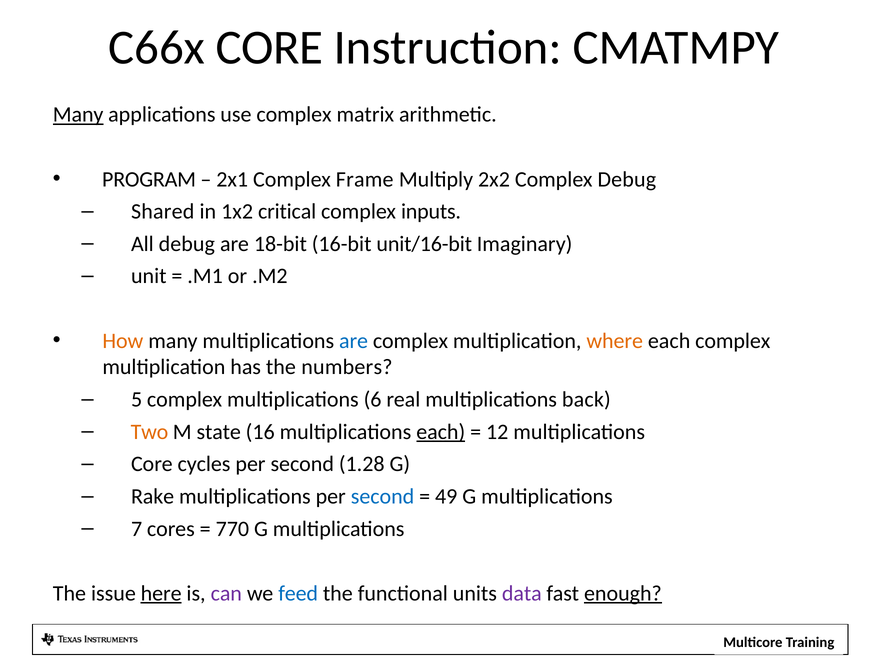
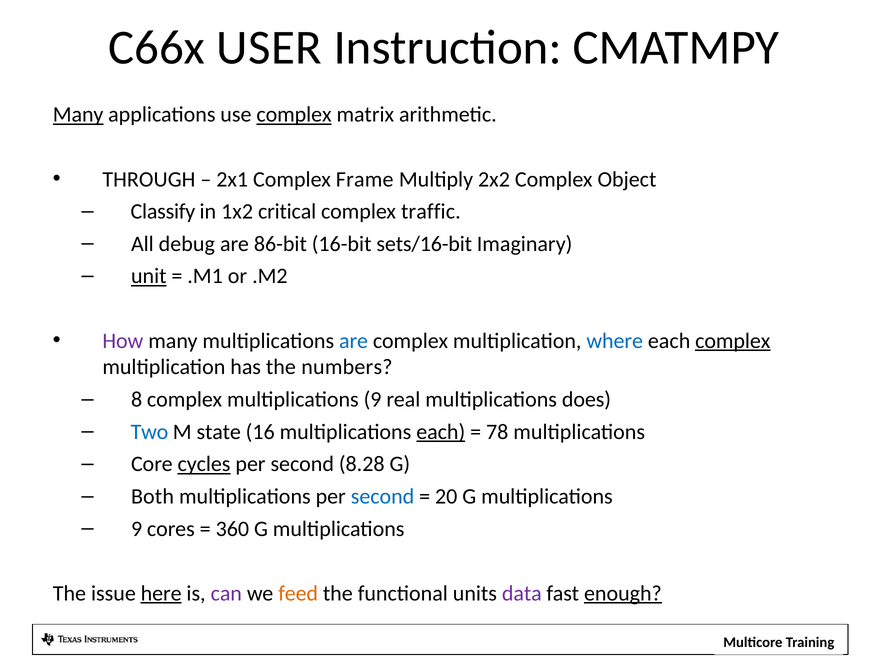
C66x CORE: CORE -> USER
complex at (294, 115) underline: none -> present
PROGRAM: PROGRAM -> THROUGH
Complex Debug: Debug -> Object
Shared: Shared -> Classify
inputs: inputs -> traffic
18-bit: 18-bit -> 86-bit
unit/16-bit: unit/16-bit -> sets/16-bit
unit underline: none -> present
How colour: orange -> purple
where colour: orange -> blue
complex at (733, 341) underline: none -> present
5: 5 -> 8
multiplications 6: 6 -> 9
back: back -> does
Two colour: orange -> blue
12: 12 -> 78
cycles underline: none -> present
1.28: 1.28 -> 8.28
Rake: Rake -> Both
49: 49 -> 20
7 at (137, 529): 7 -> 9
770: 770 -> 360
feed colour: blue -> orange
